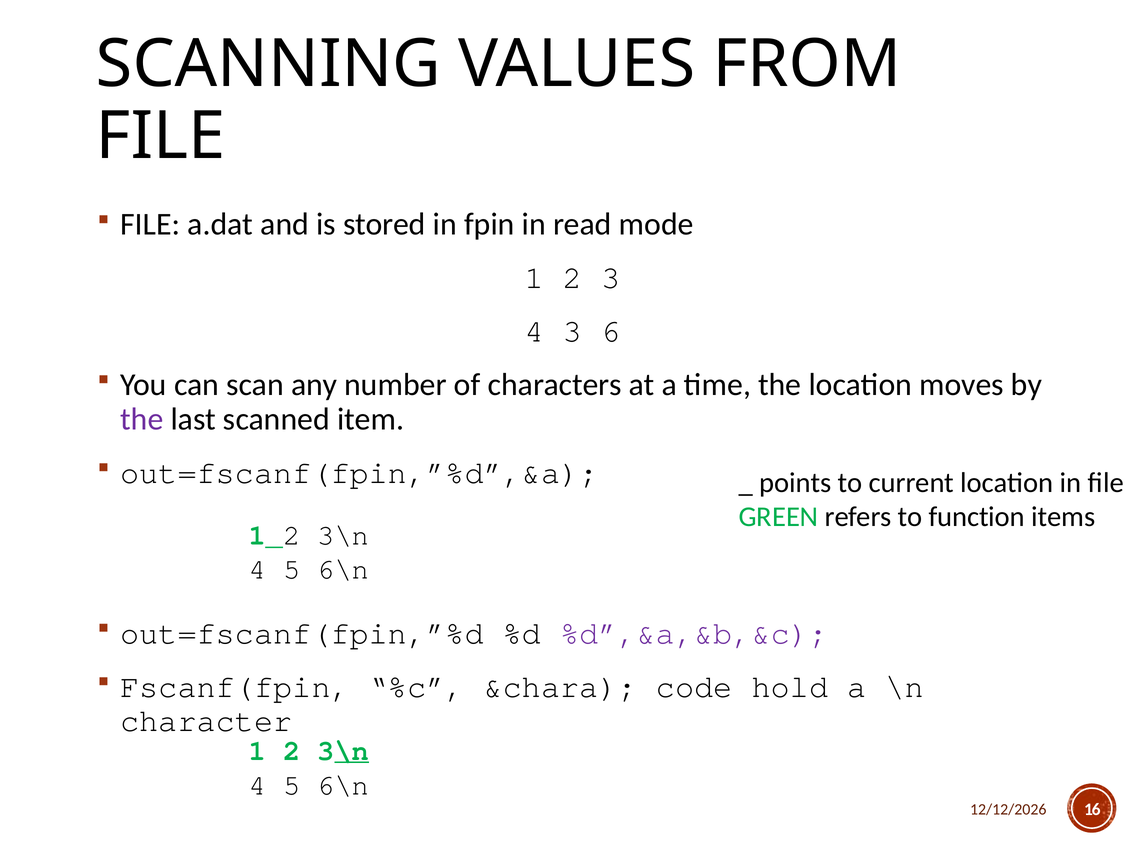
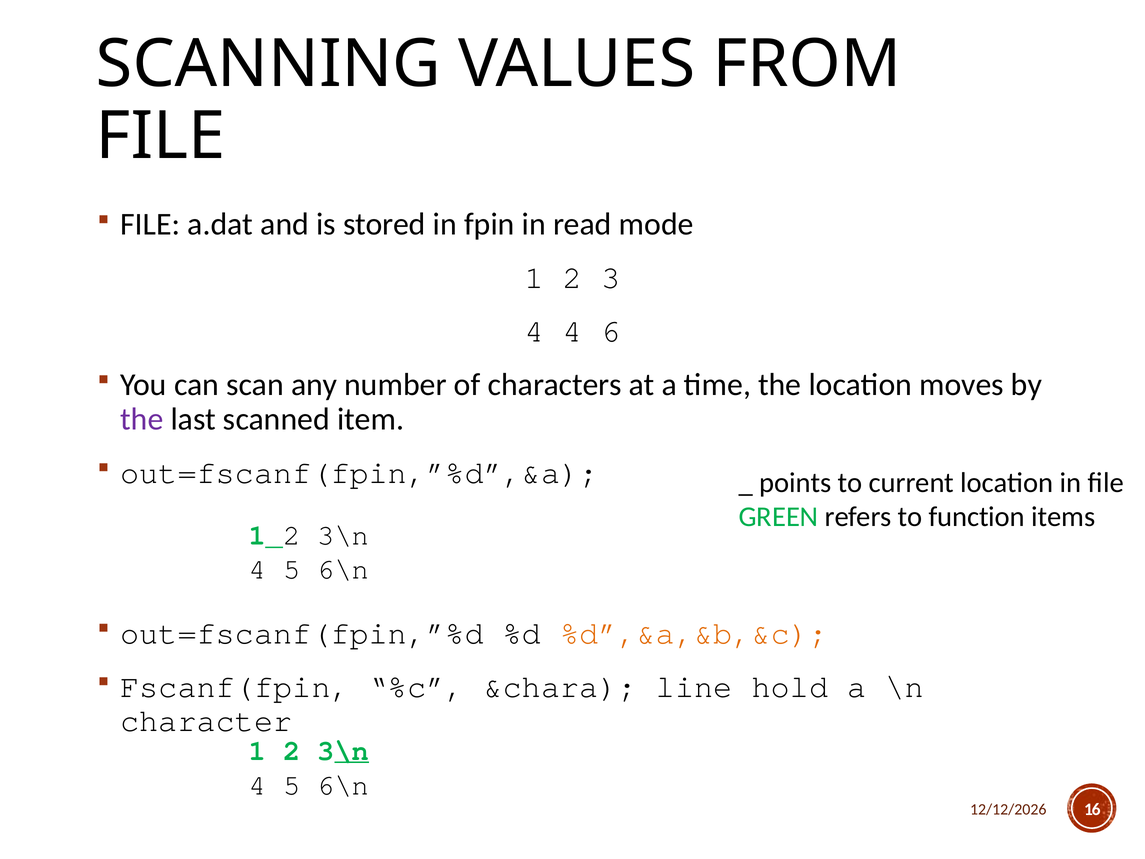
4 3: 3 -> 4
%d”,&a,&b,&c colour: purple -> orange
code: code -> line
